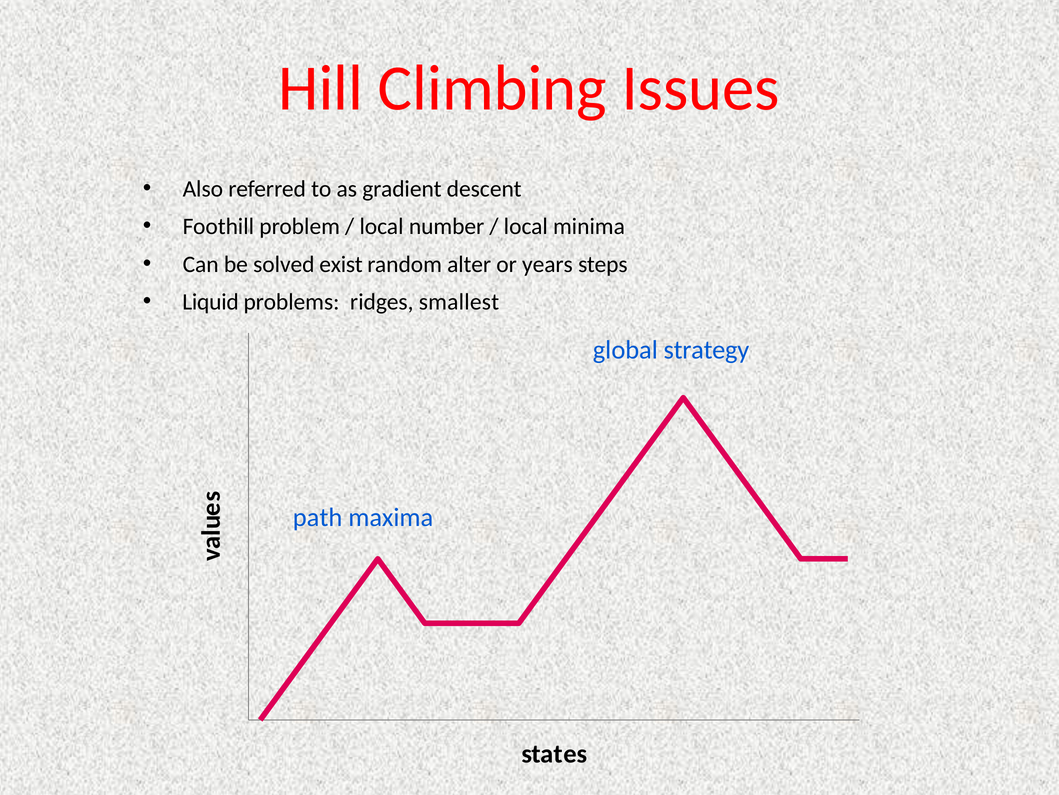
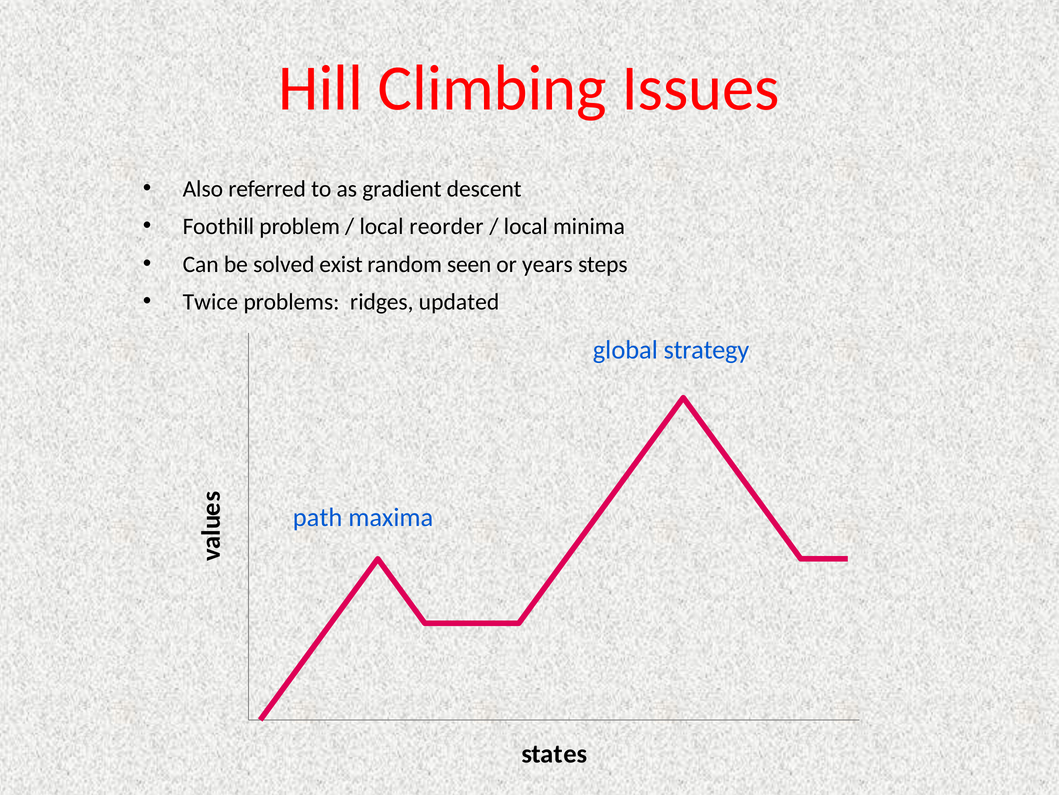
number: number -> reorder
alter: alter -> seen
Liquid: Liquid -> Twice
smallest: smallest -> updated
